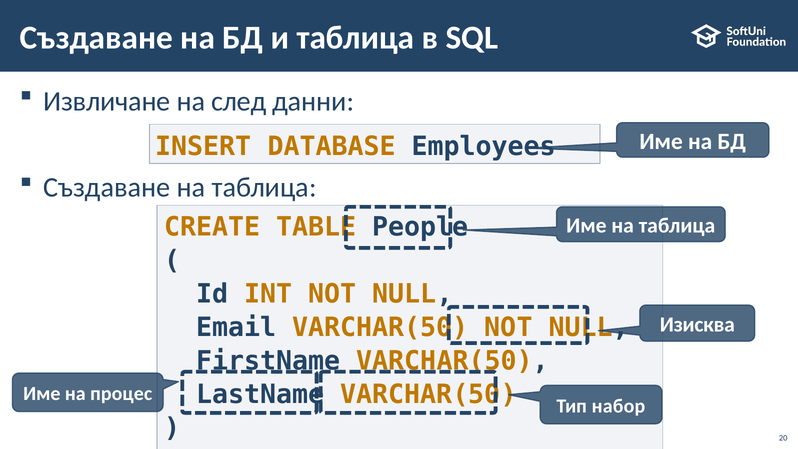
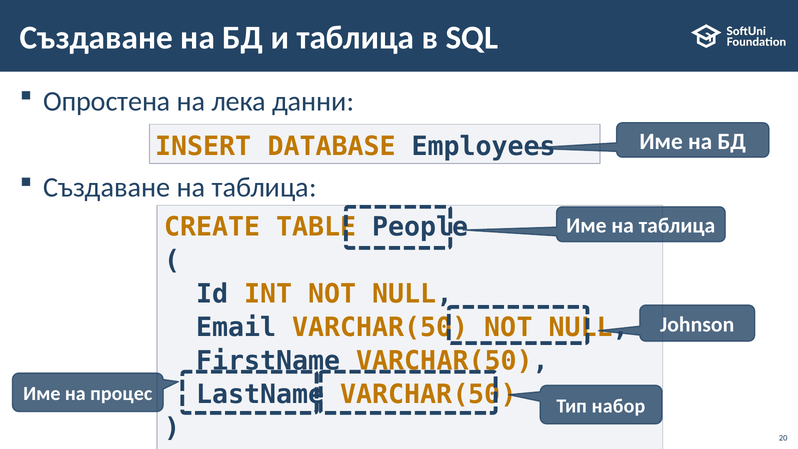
Извличане: Извличане -> Опростена
след: след -> лека
Изисква: Изисква -> Johnson
